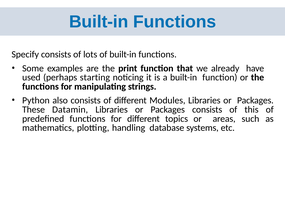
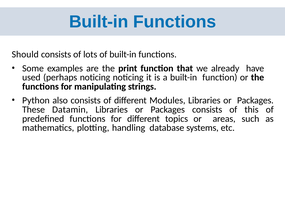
Specify: Specify -> Should
perhaps starting: starting -> noticing
